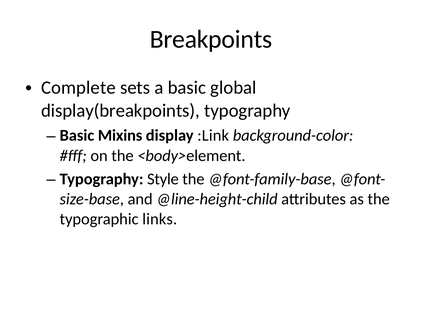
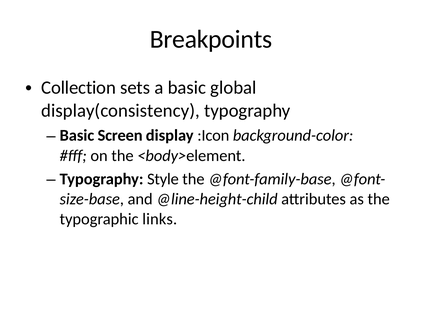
Complete: Complete -> Collection
display(breakpoints: display(breakpoints -> display(consistency
Mixins: Mixins -> Screen
:Link: :Link -> :Icon
